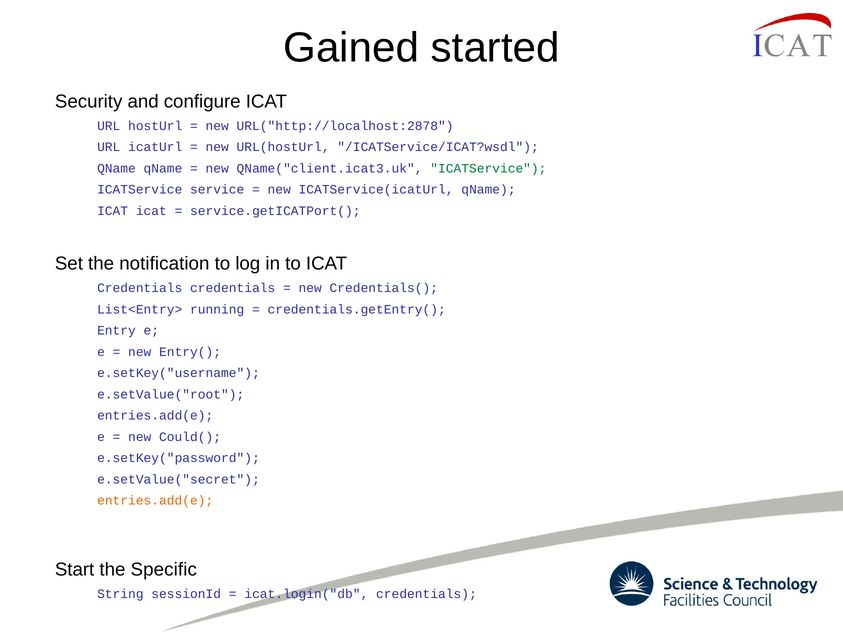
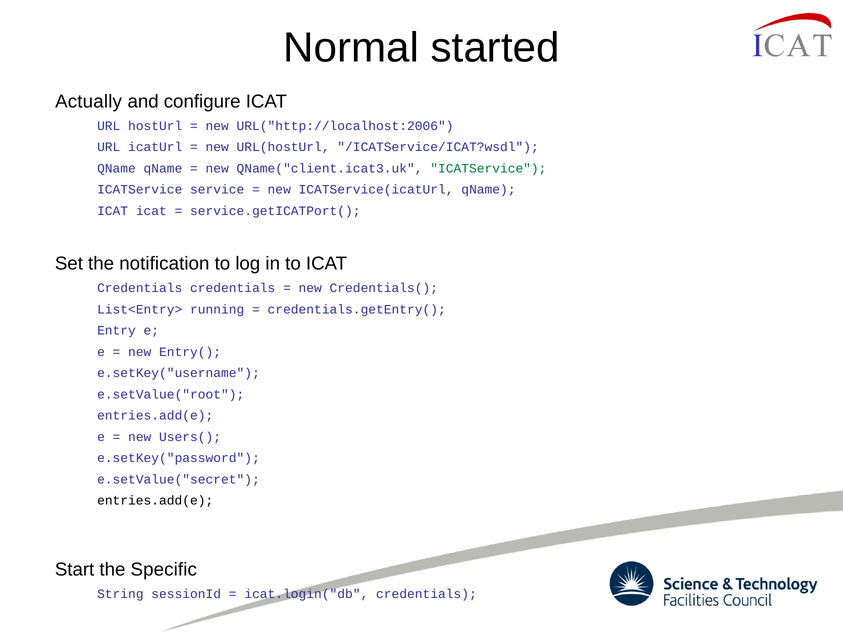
Gained: Gained -> Normal
Security: Security -> Actually
URL("http://localhost:2878: URL("http://localhost:2878 -> URL("http://localhost:2006
Could(: Could( -> Users(
entries.add(e at (155, 501) colour: orange -> black
